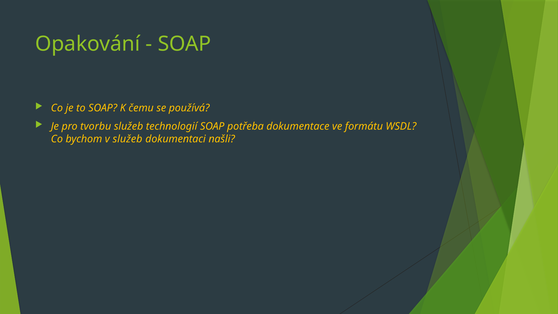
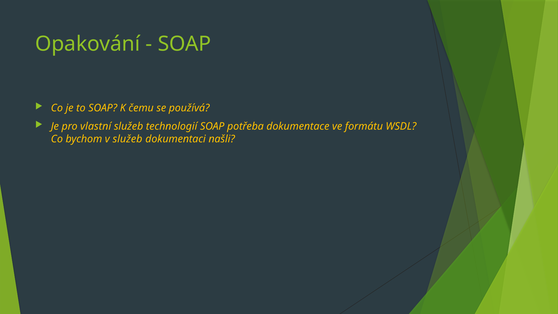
tvorbu: tvorbu -> vlastní
